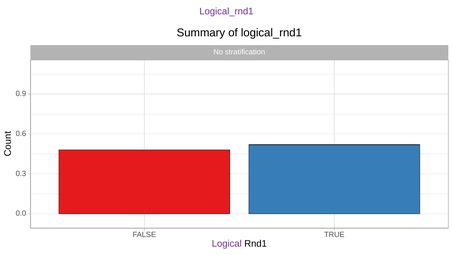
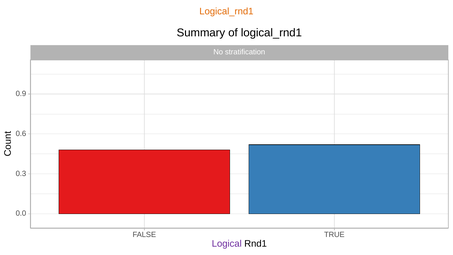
Logical_rnd1 at (226, 11) colour: purple -> orange
